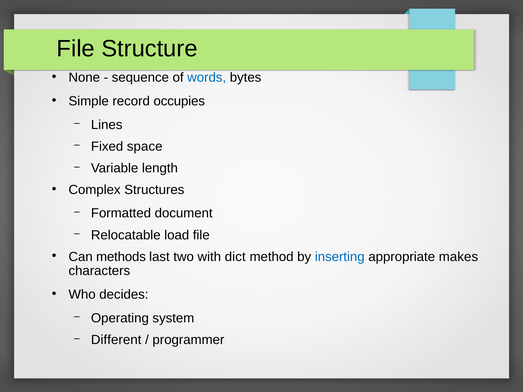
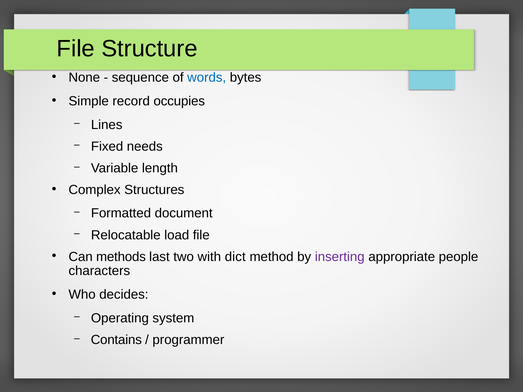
space: space -> needs
inserting colour: blue -> purple
makes: makes -> people
Different: Different -> Contains
